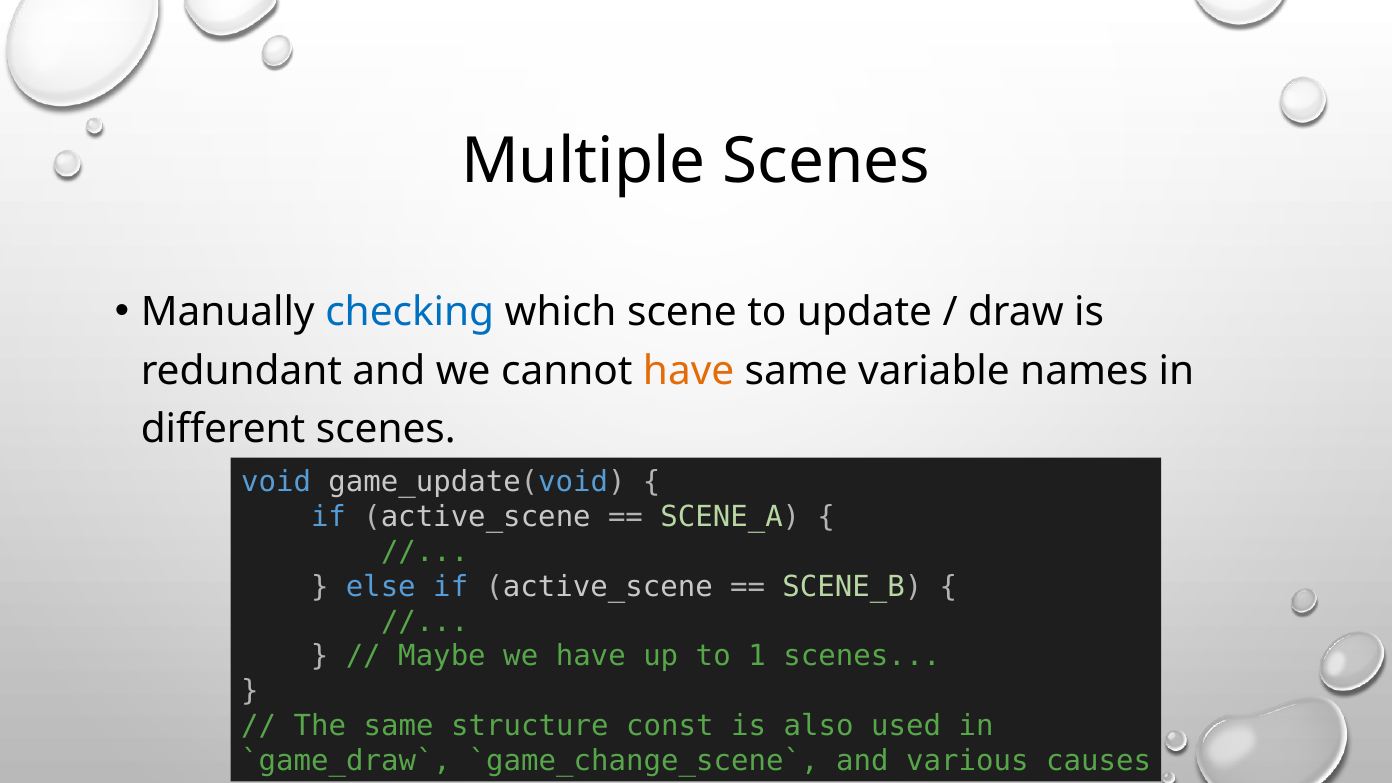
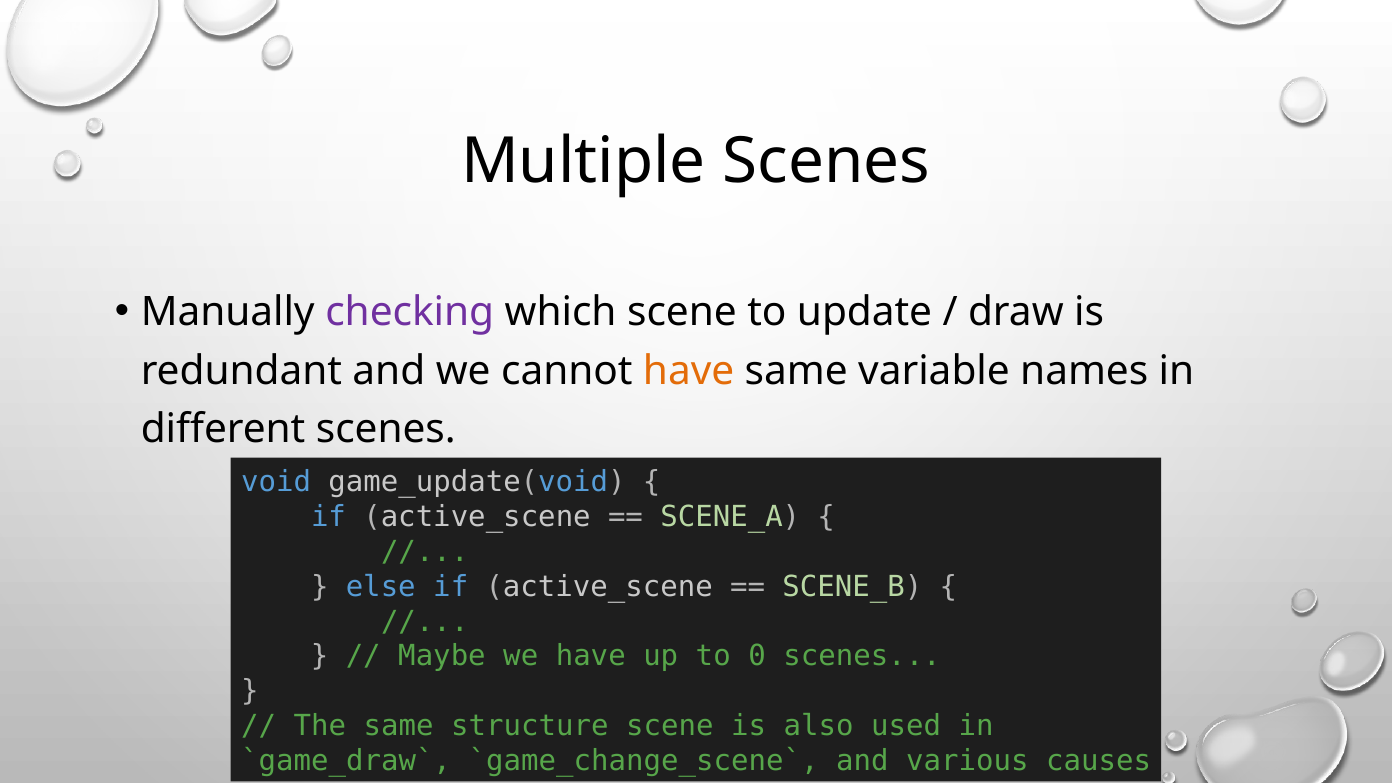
checking colour: blue -> purple
1: 1 -> 0
structure const: const -> scene
